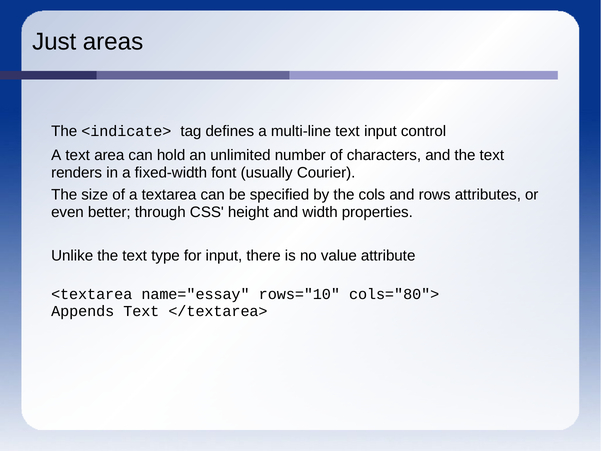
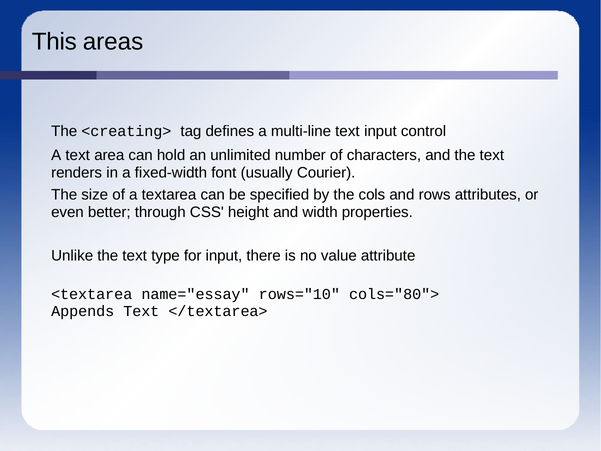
Just: Just -> This
<indicate>: <indicate> -> <creating>
